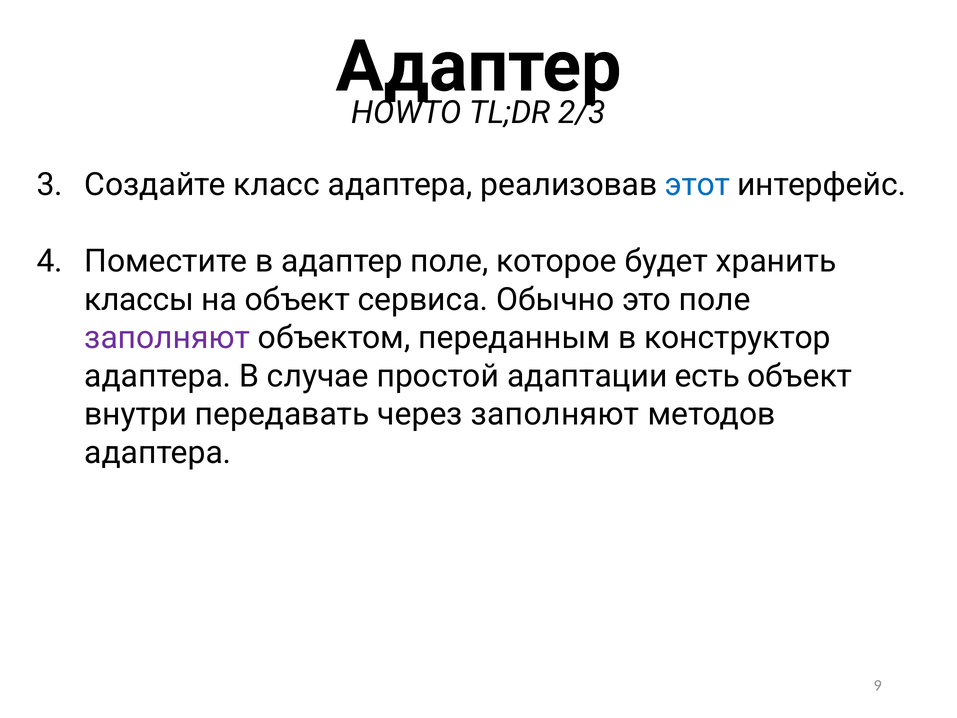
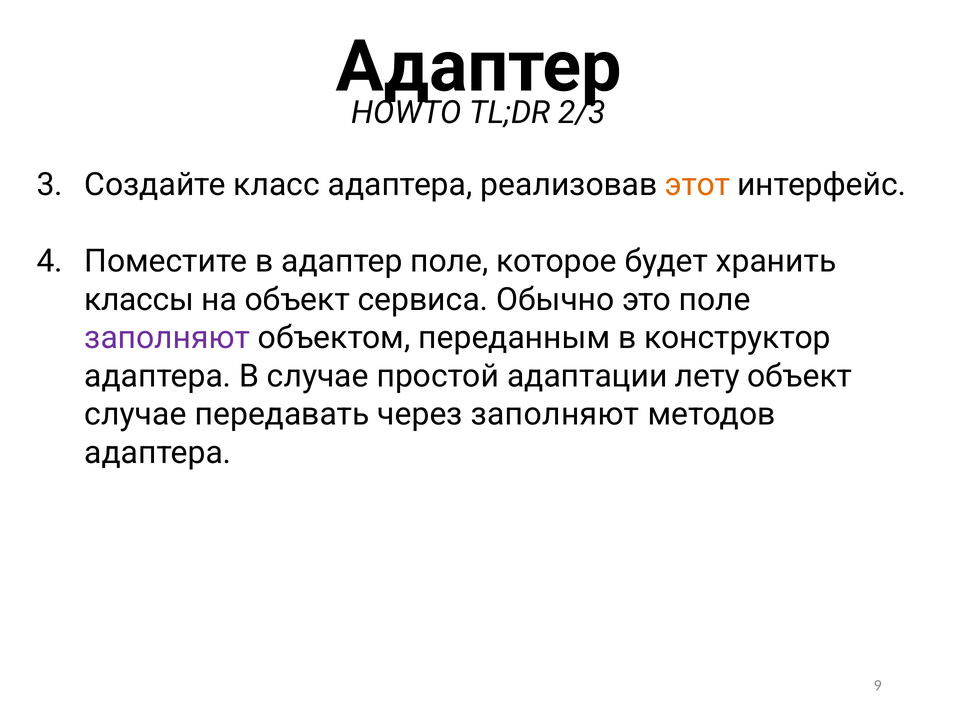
этот colour: blue -> orange
есть: есть -> лету
внутри at (136, 414): внутри -> случае
